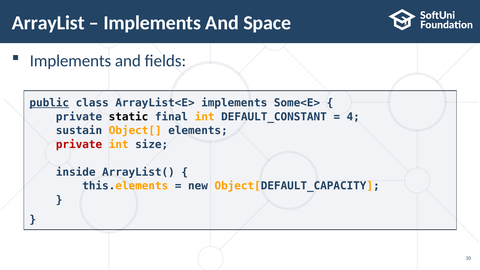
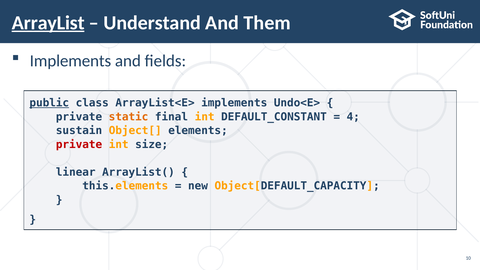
ArrayList underline: none -> present
Implements at (152, 23): Implements -> Understand
Space: Space -> Them
Some<E>: Some<E> -> Undo<E>
static colour: black -> orange
inside: inside -> linear
